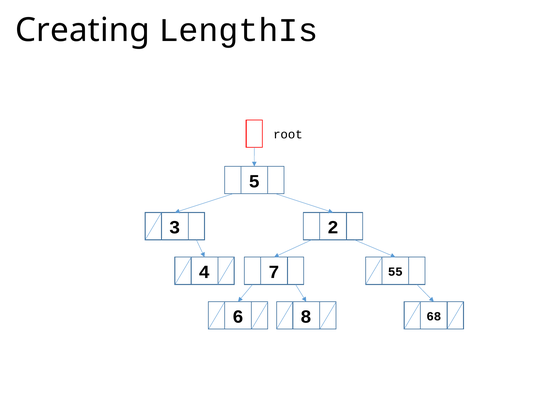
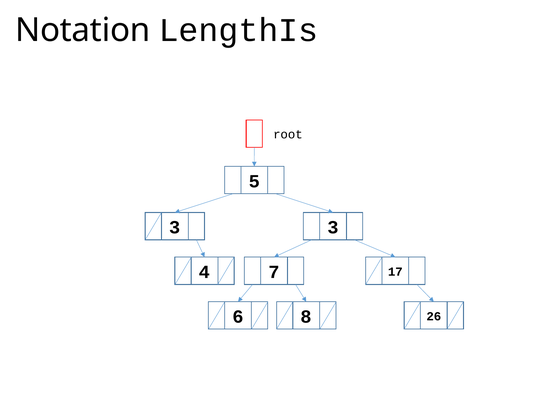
Creating: Creating -> Notation
3 2: 2 -> 3
55: 55 -> 17
68: 68 -> 26
